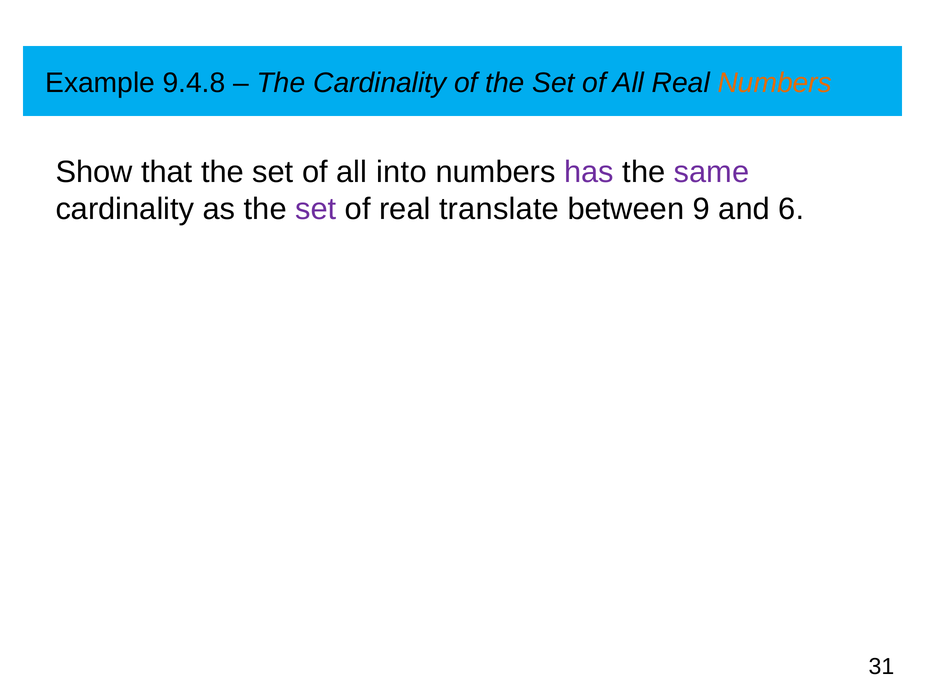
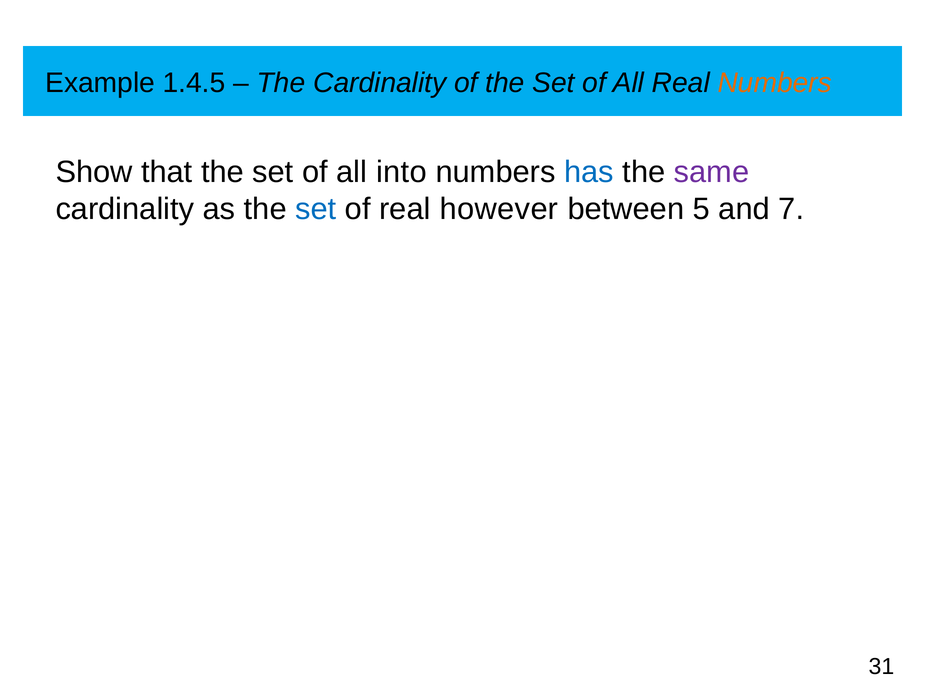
9.4.8: 9.4.8 -> 1.4.5
has colour: purple -> blue
set at (316, 209) colour: purple -> blue
translate: translate -> however
9: 9 -> 5
6: 6 -> 7
